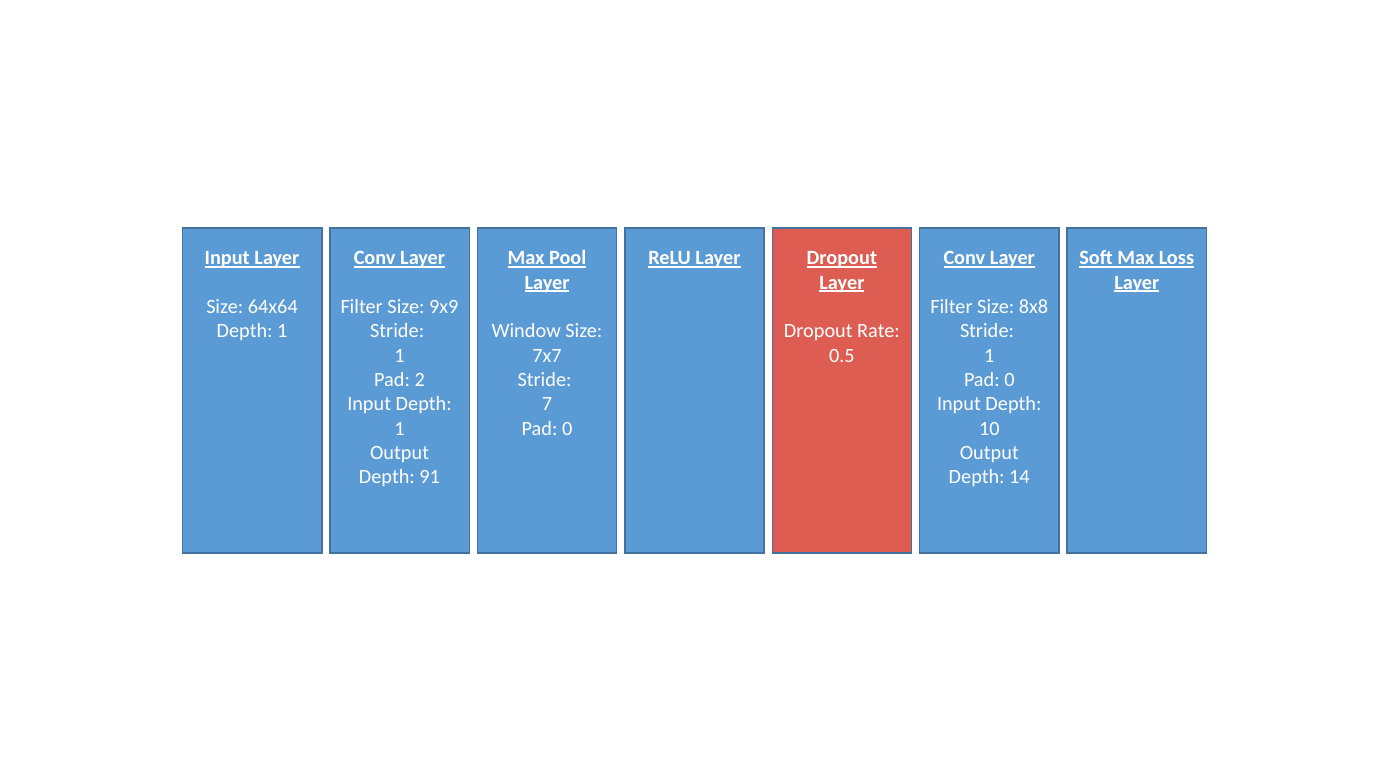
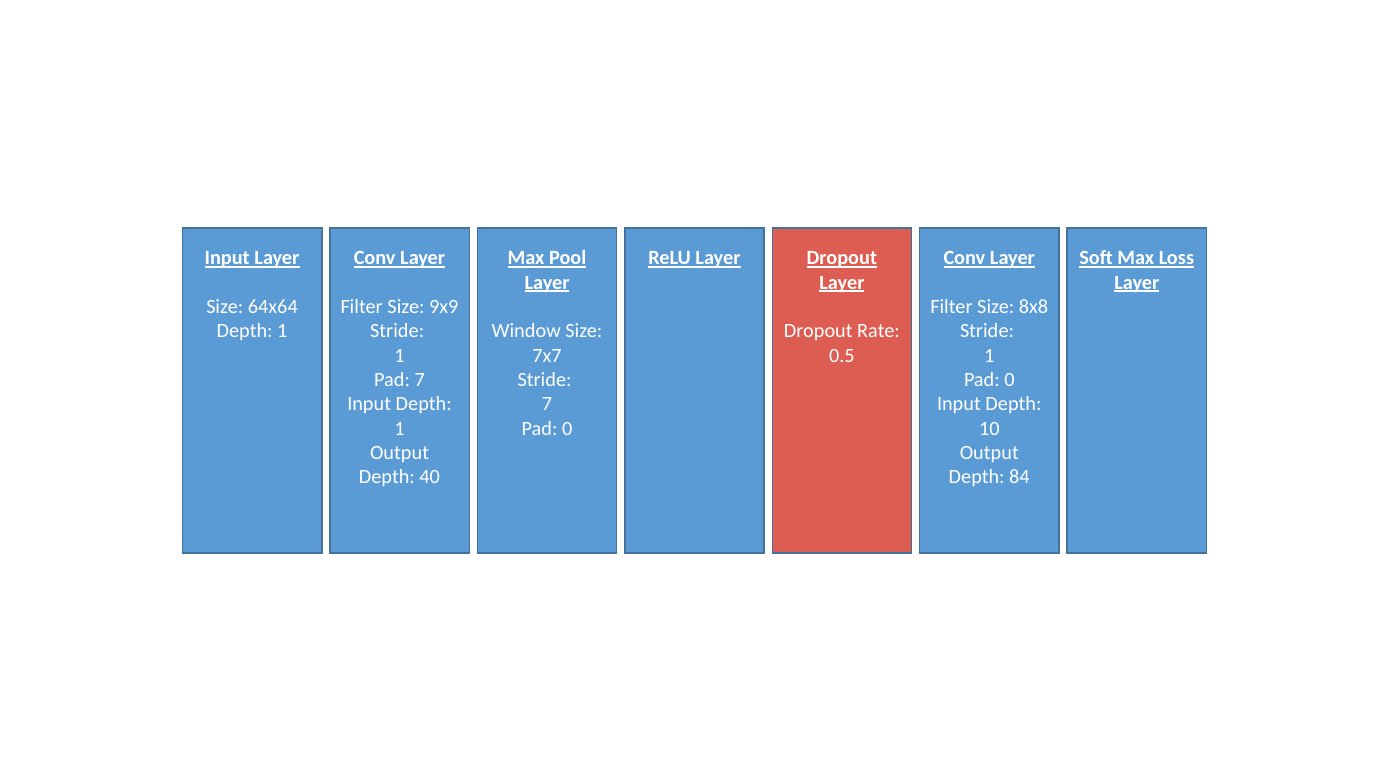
Pad 2: 2 -> 7
91: 91 -> 40
14: 14 -> 84
